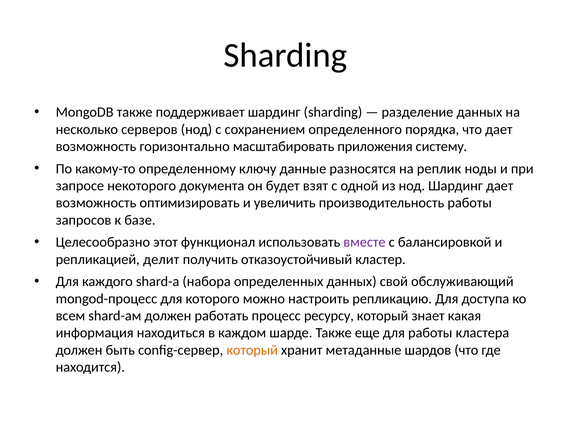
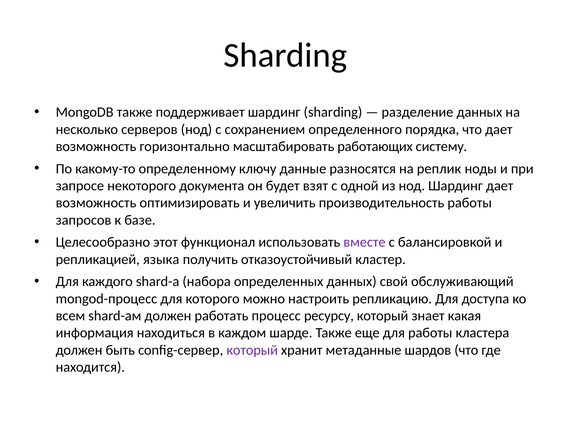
приложения: приложения -> работающих
делит: делит -> языка
который at (252, 350) colour: orange -> purple
